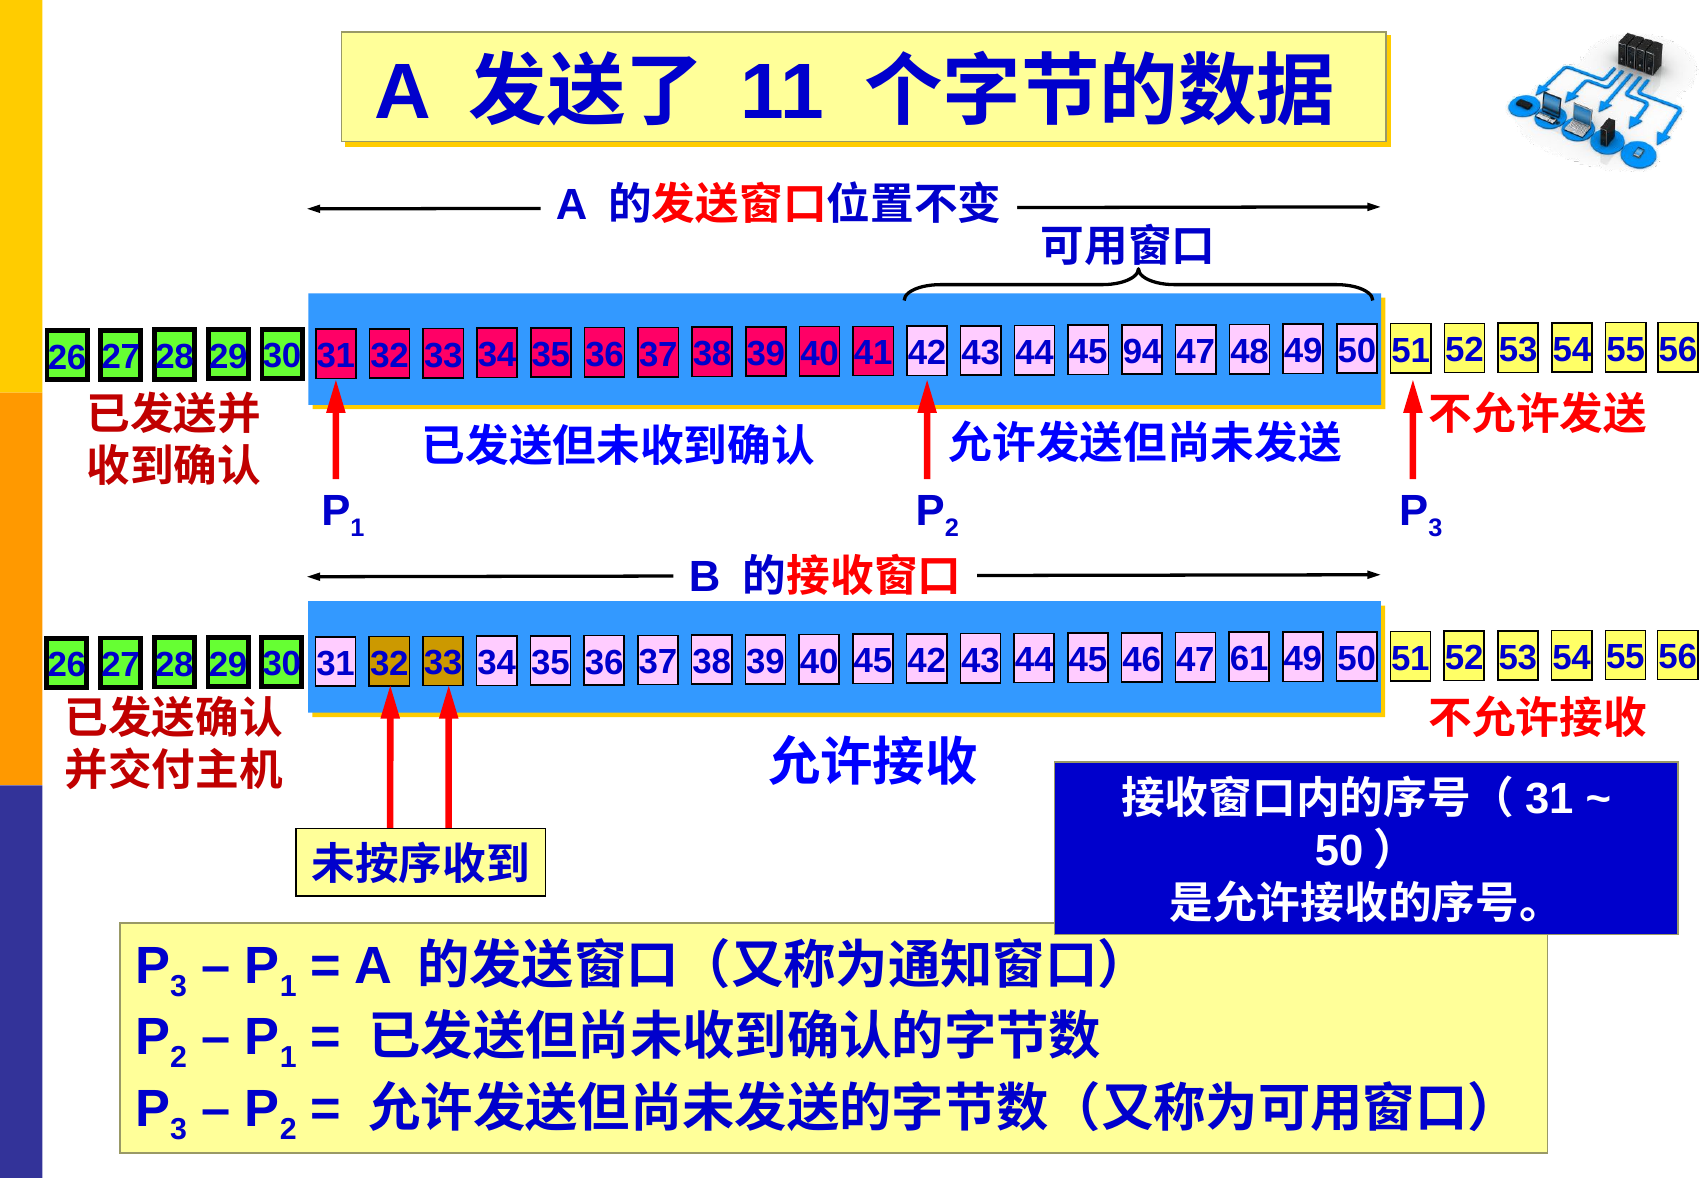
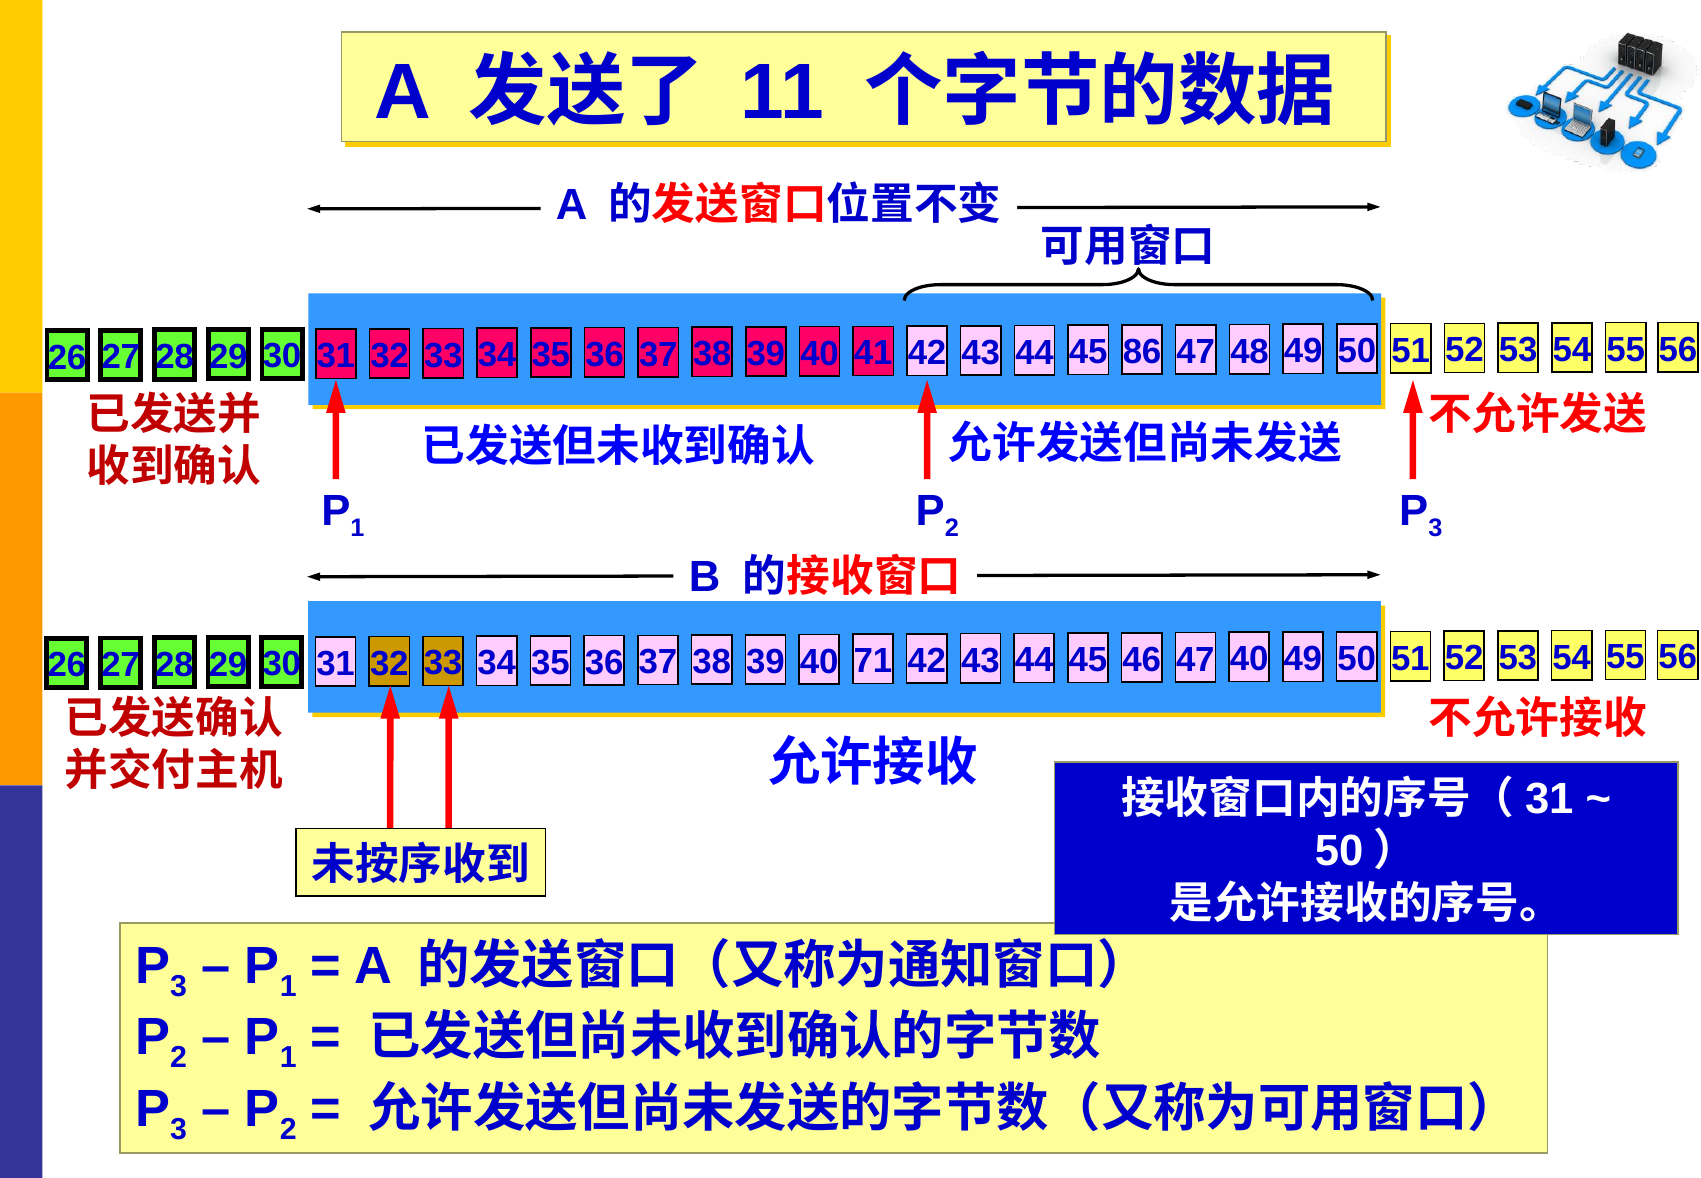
94: 94 -> 86
40 45: 45 -> 71
47 61: 61 -> 40
